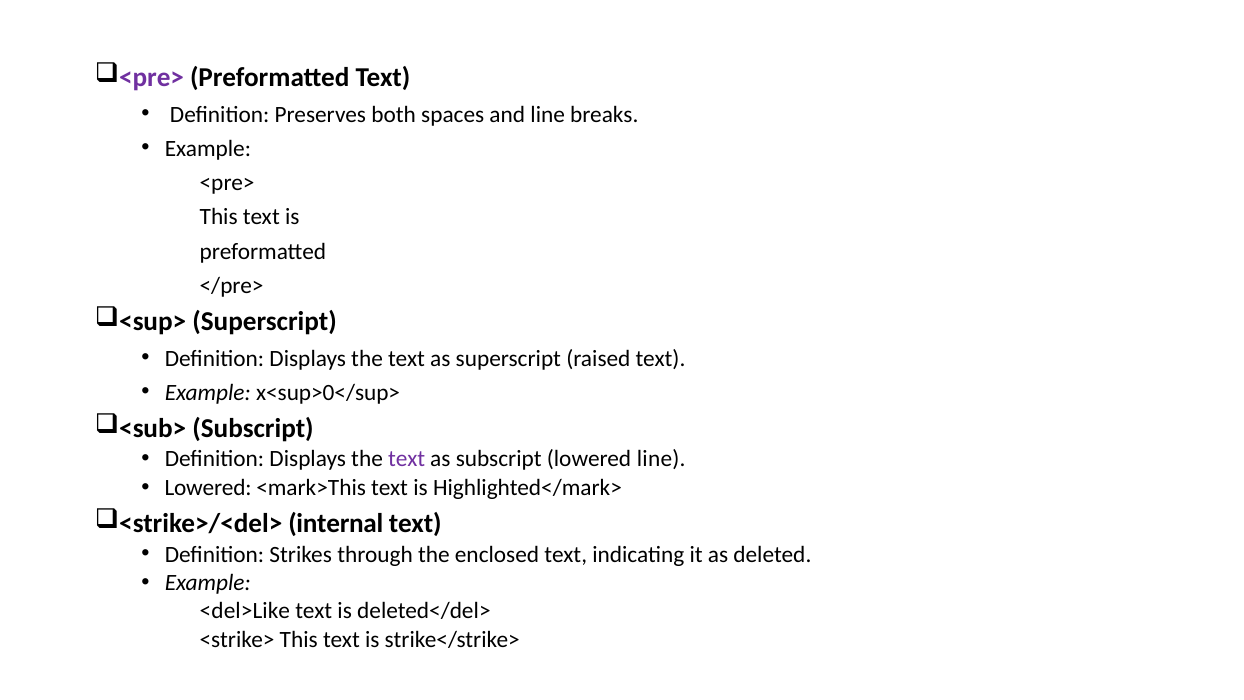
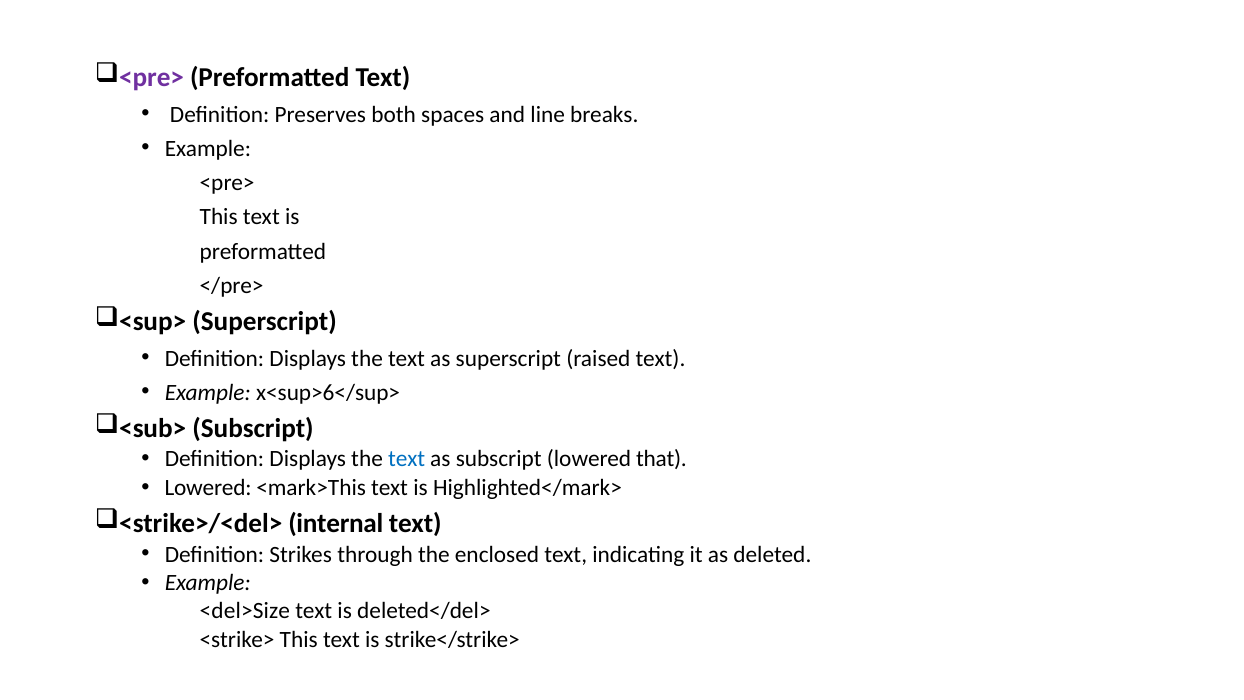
x<sup>0</sup>: x<sup>0</sup> -> x<sup>6</sup>
text at (407, 459) colour: purple -> blue
lowered line: line -> that
<del>Like: <del>Like -> <del>Size
